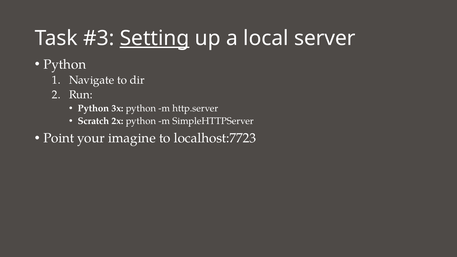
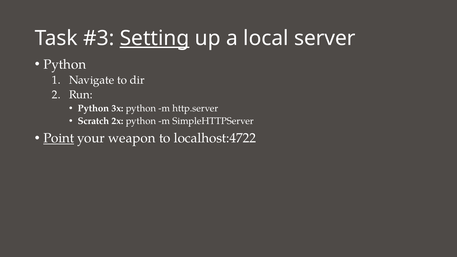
Point underline: none -> present
imagine: imagine -> weapon
localhost:7723: localhost:7723 -> localhost:4722
